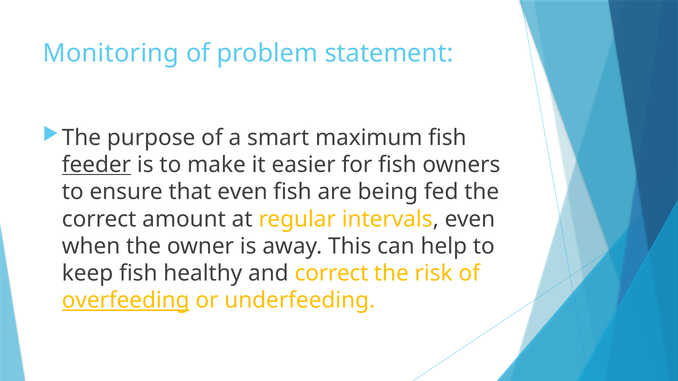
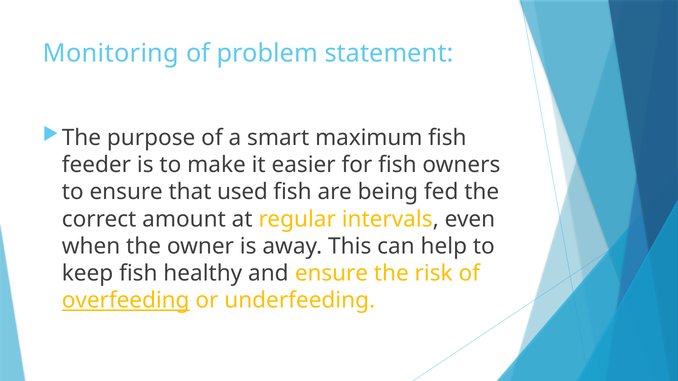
feeder underline: present -> none
that even: even -> used
and correct: correct -> ensure
